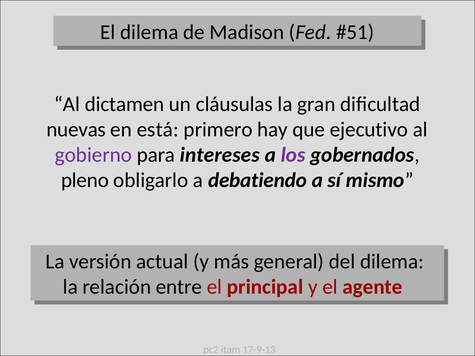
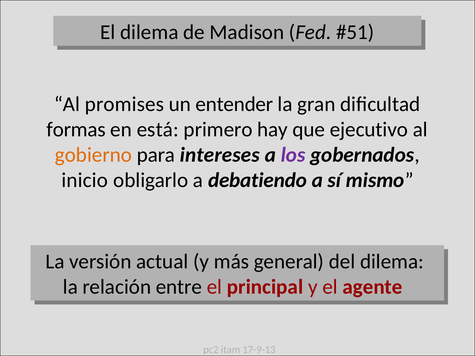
dictamen: dictamen -> promises
cláusulas: cláusulas -> entender
nuevas: nuevas -> formas
gobierno colour: purple -> orange
pleno: pleno -> inicio
